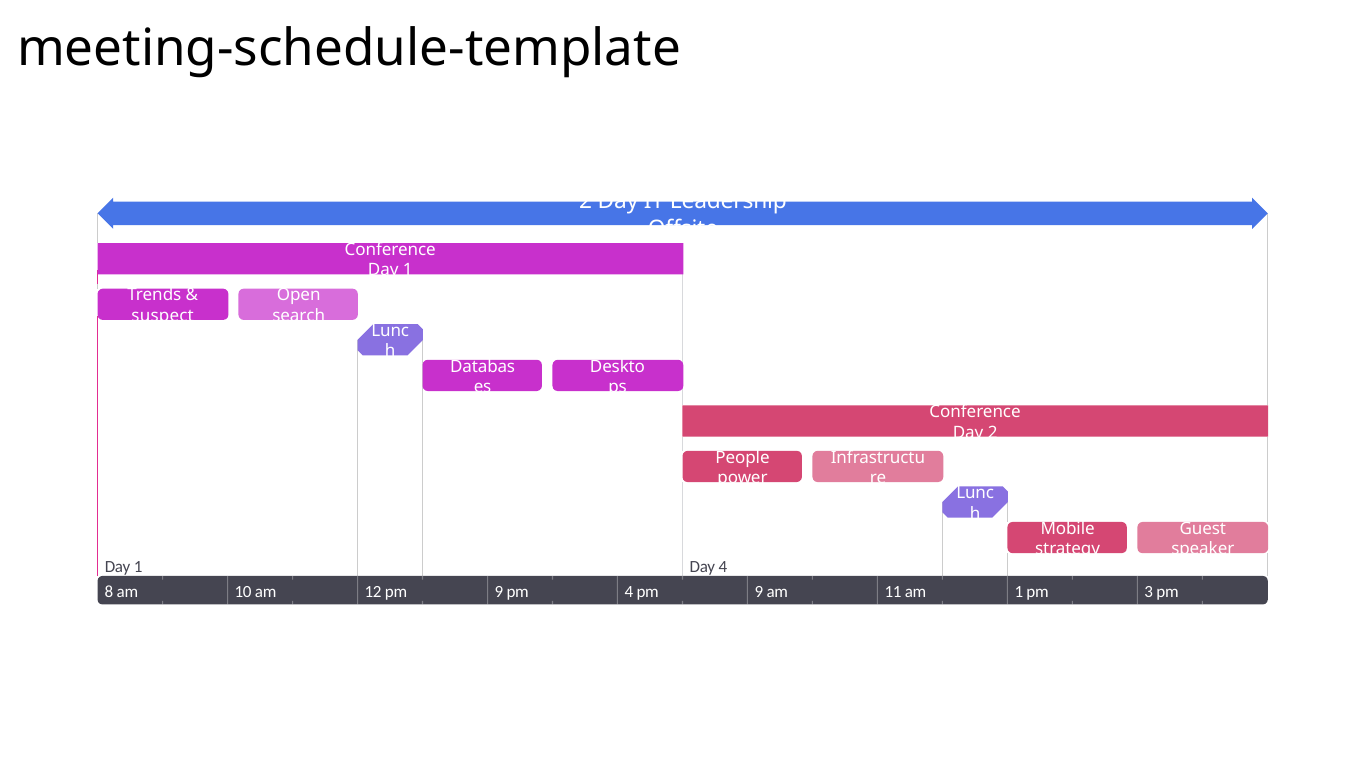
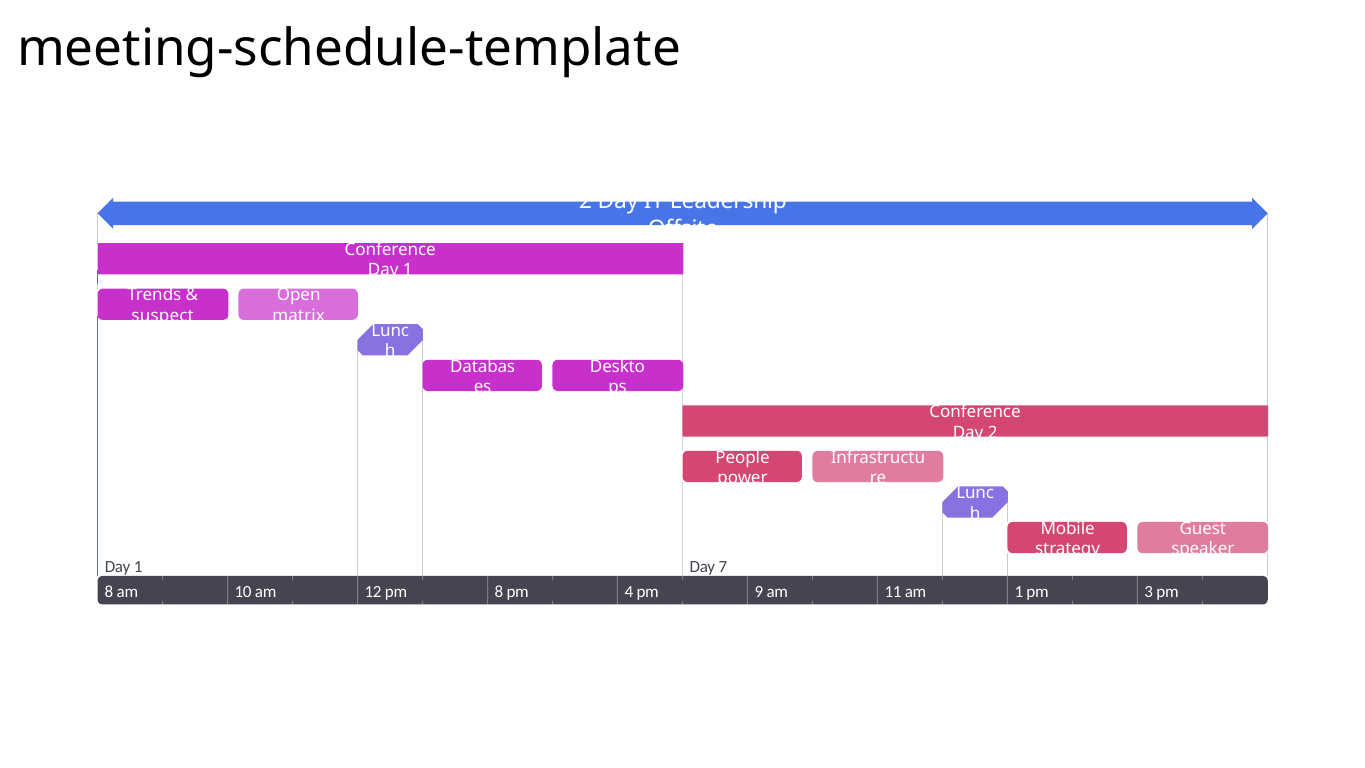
search: search -> matrix
Day 4: 4 -> 7
12 pm 9: 9 -> 8
